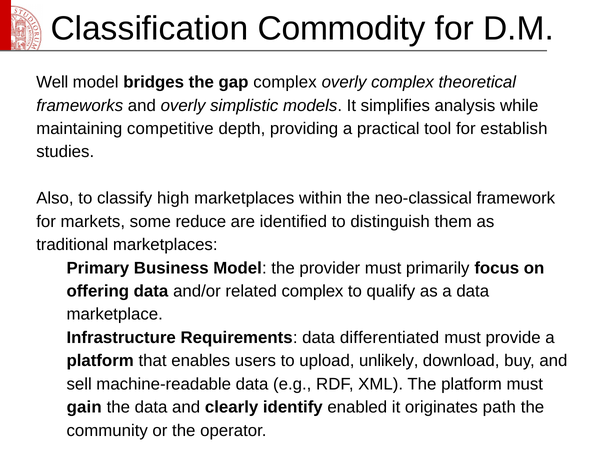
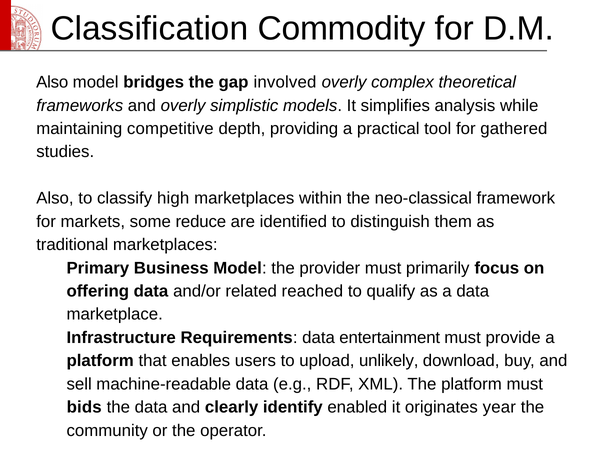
Well at (52, 82): Well -> Also
gap complex: complex -> involved
establish: establish -> gathered
related complex: complex -> reached
differentiated: differentiated -> entertainment
gain: gain -> bids
path: path -> year
